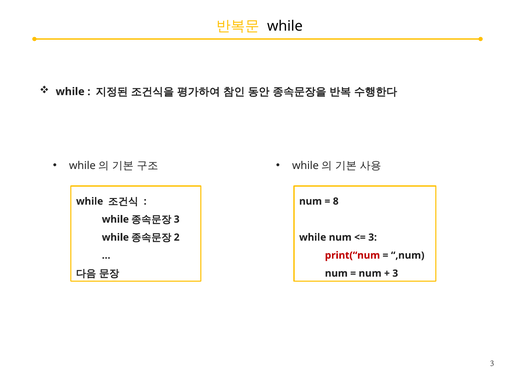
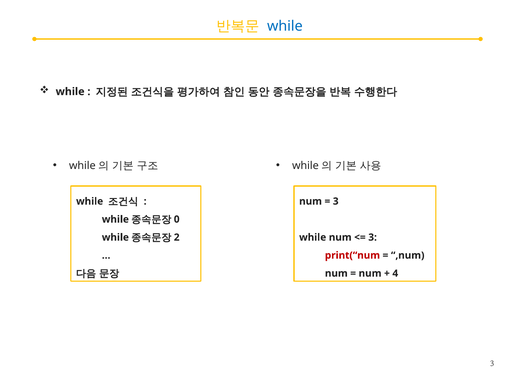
while at (285, 26) colour: black -> blue
8 at (336, 201): 8 -> 3
3 at (177, 219): 3 -> 0
3 at (395, 274): 3 -> 4
